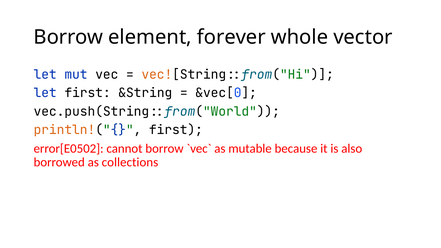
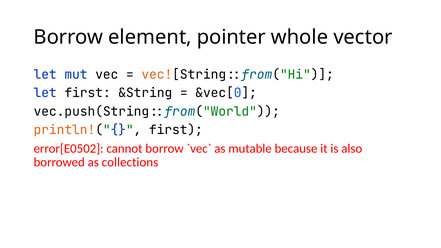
forever: forever -> pointer
